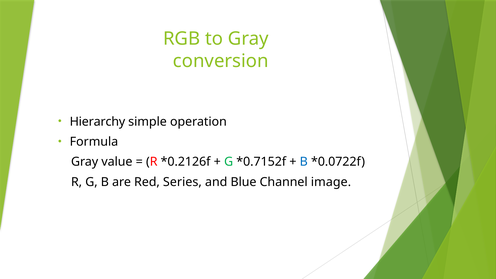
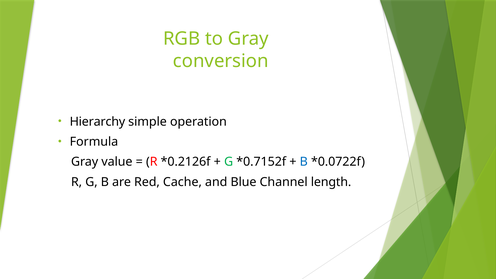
Series: Series -> Cache
image: image -> length
